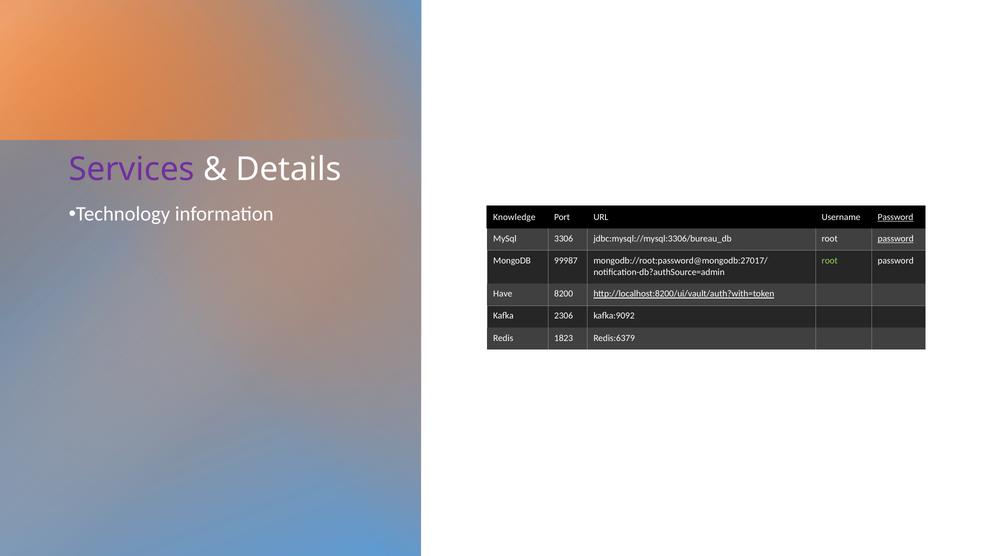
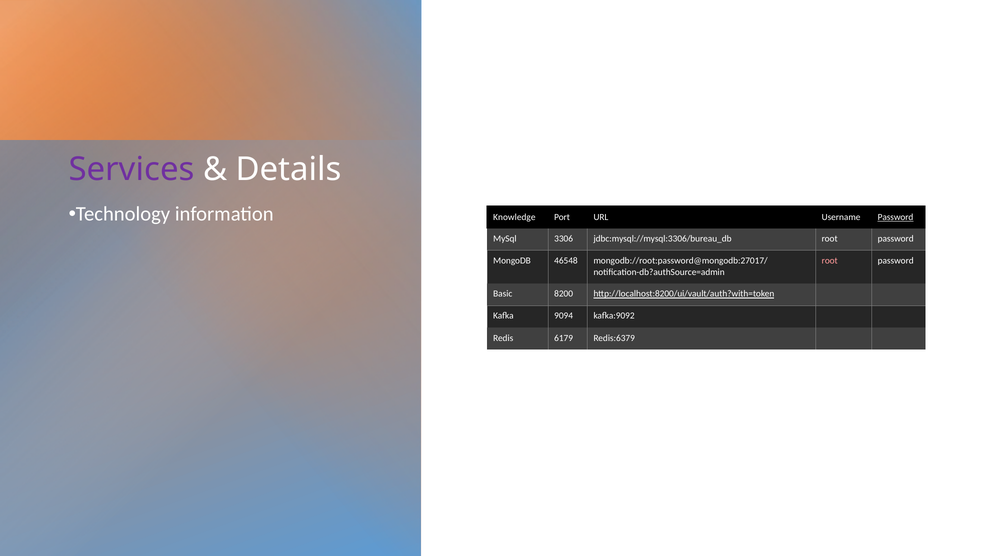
password at (896, 239) underline: present -> none
99987: 99987 -> 46548
root at (830, 261) colour: light green -> pink
Have: Have -> Basic
2306: 2306 -> 9094
1823: 1823 -> 6179
